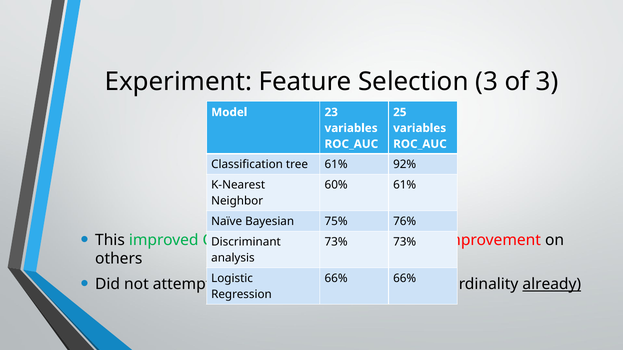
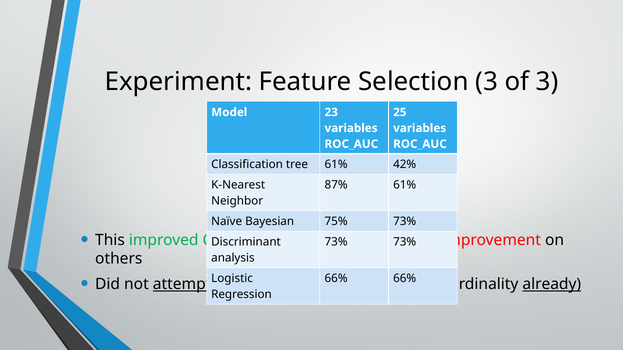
92%: 92% -> 42%
60%: 60% -> 87%
75% 76%: 76% -> 73%
attempt underline: none -> present
